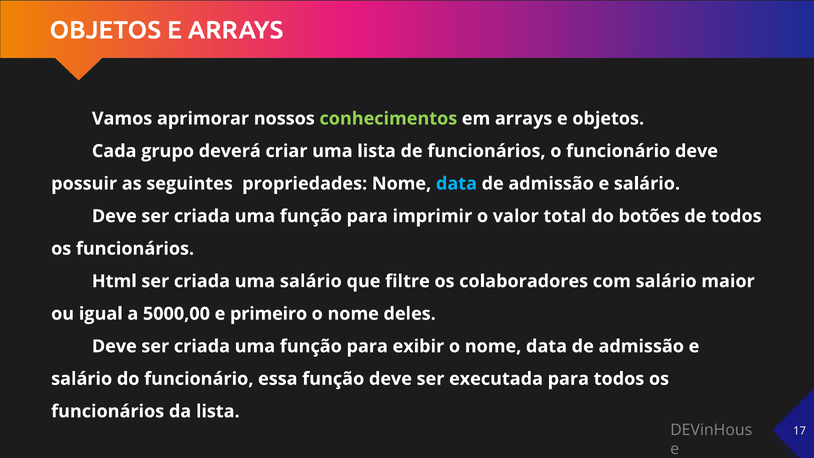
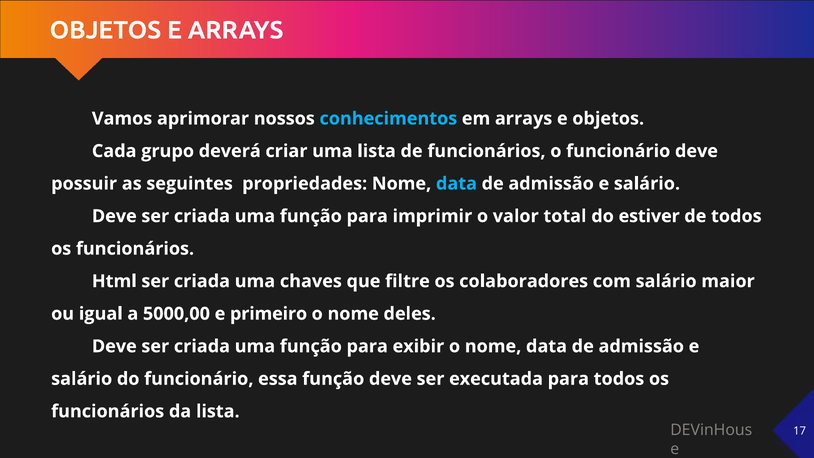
conhecimentos colour: light green -> light blue
botões: botões -> estiver
uma salário: salário -> chaves
